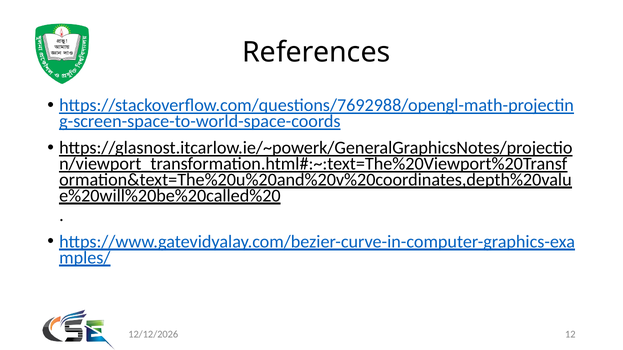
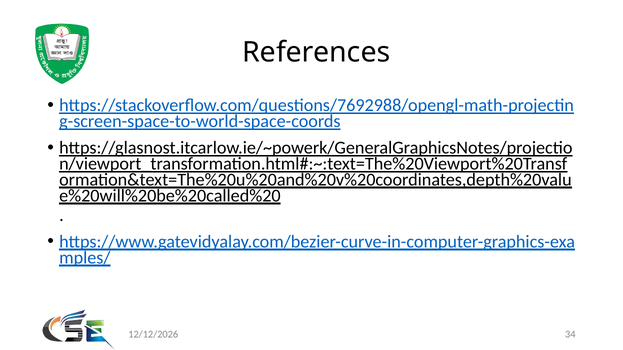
12: 12 -> 34
